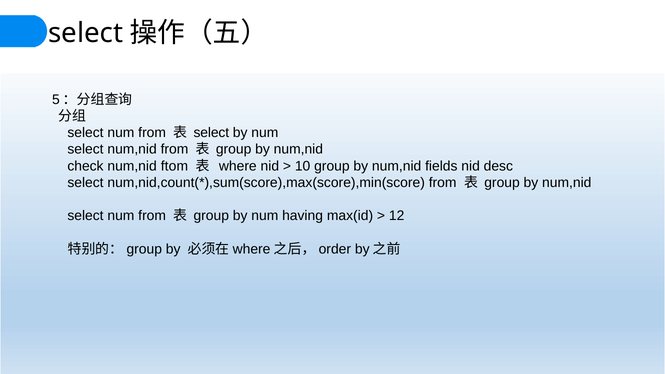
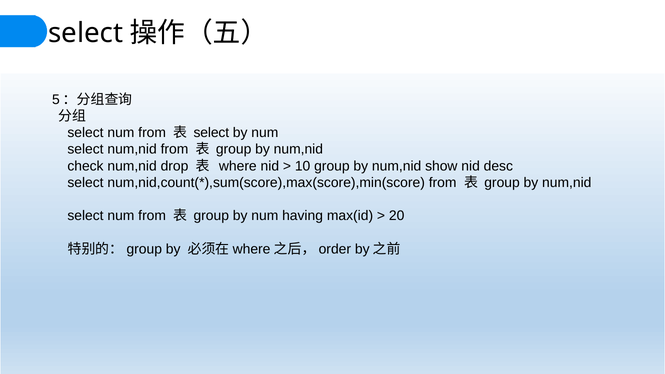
ftom: ftom -> drop
fields: fields -> show
12: 12 -> 20
